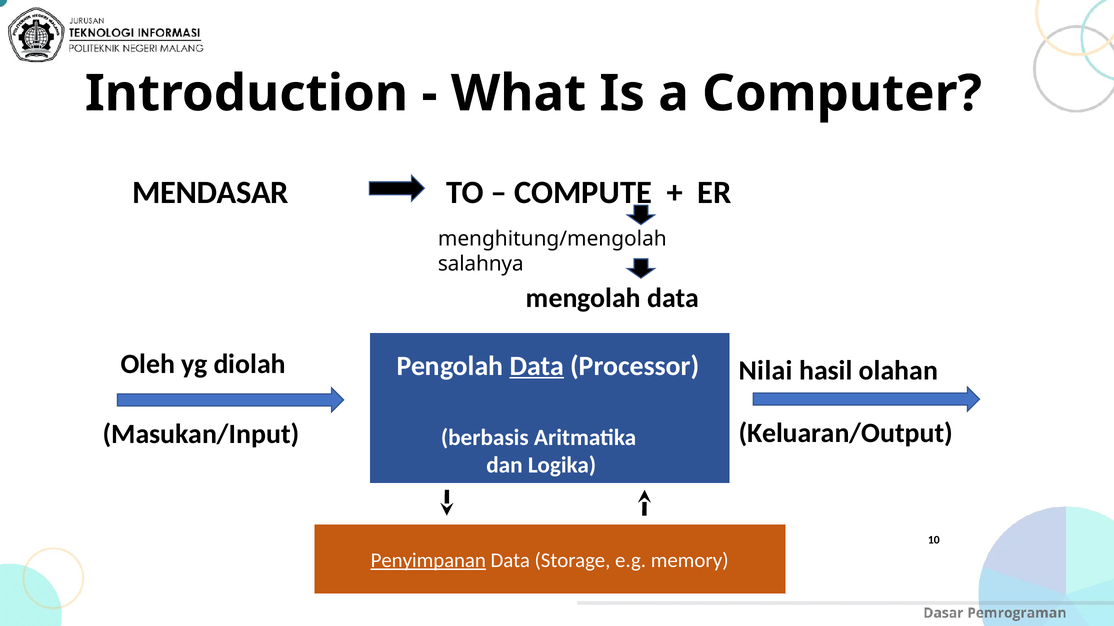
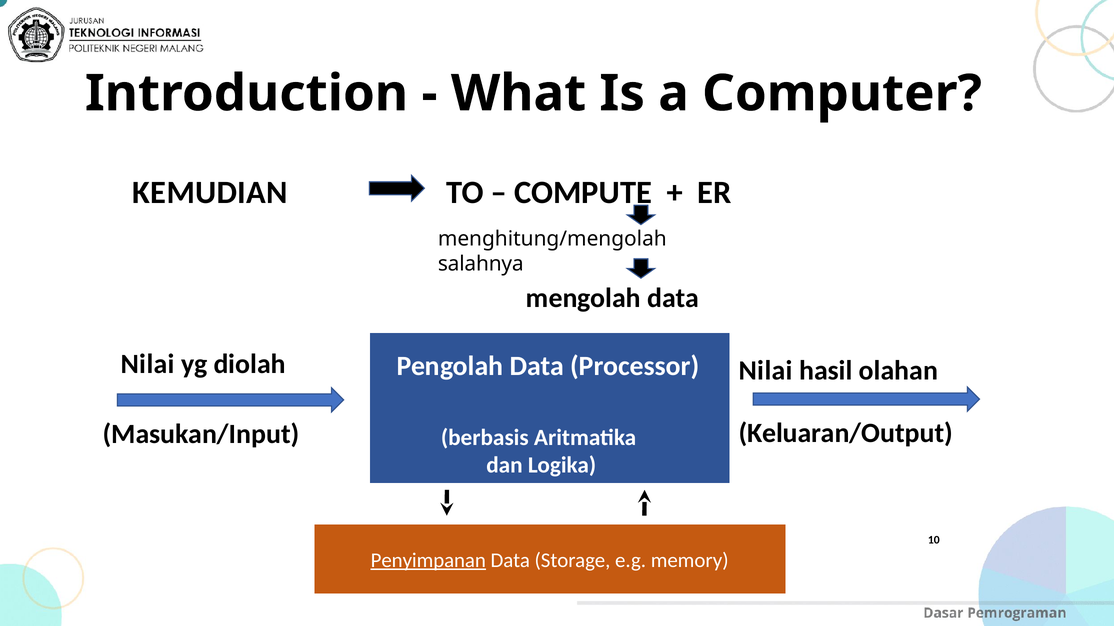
MENDASAR: MENDASAR -> KEMUDIAN
Oleh at (148, 364): Oleh -> Nilai
Data at (537, 366) underline: present -> none
